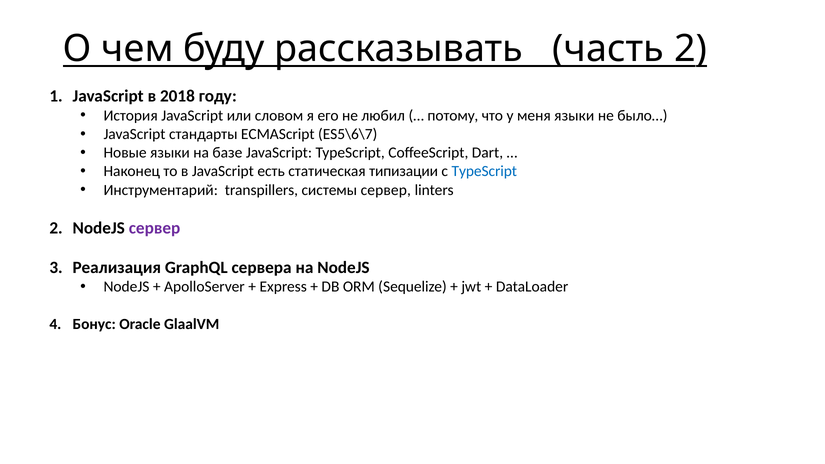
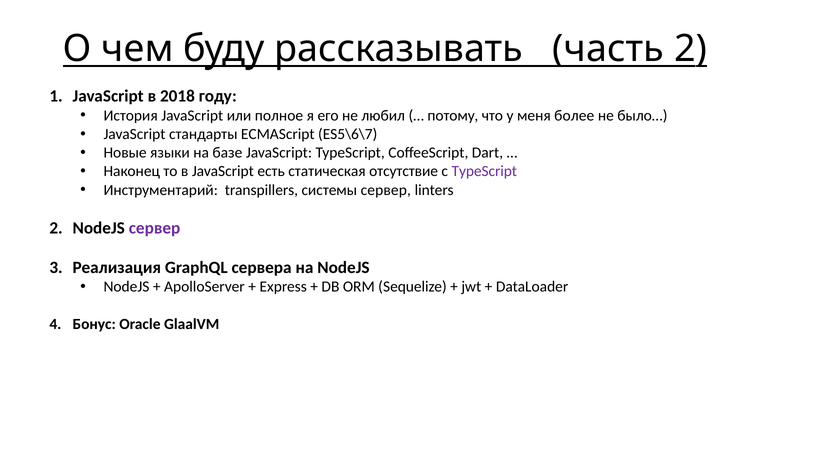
словом: словом -> полное
меня языки: языки -> более
типизации: типизации -> отсутствие
TypeScript at (484, 171) colour: blue -> purple
